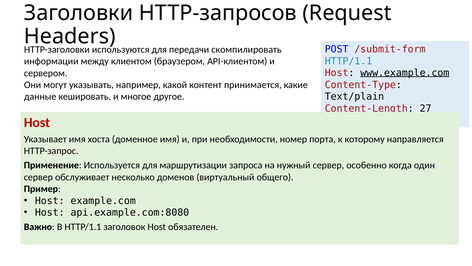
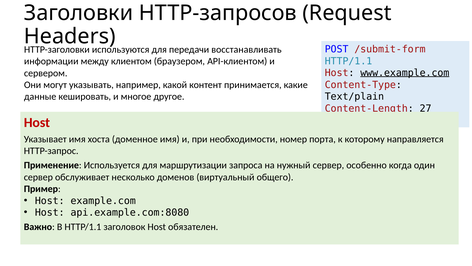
скомпилировать: скомпилировать -> восстанавливать
